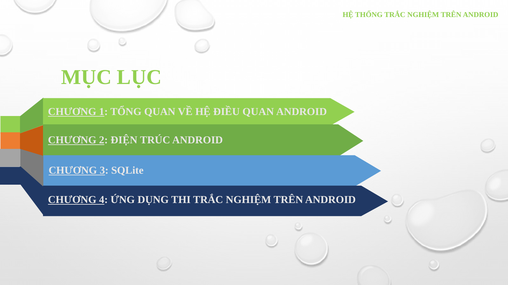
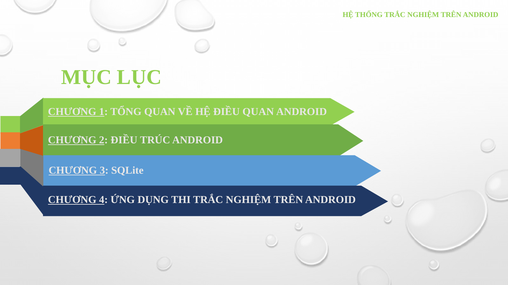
2 ĐIỆN: ĐIỆN -> ĐIỀU
